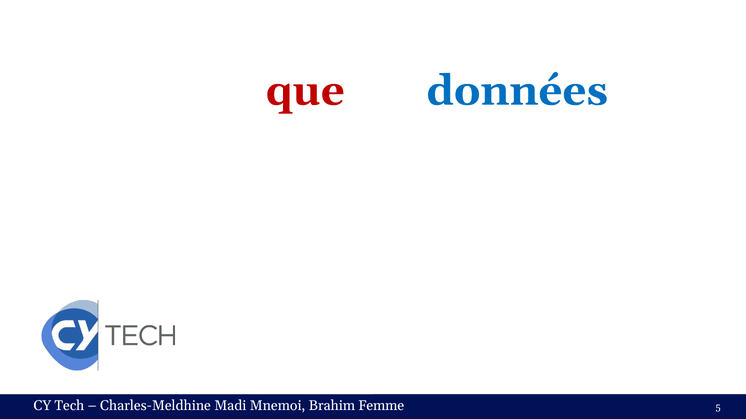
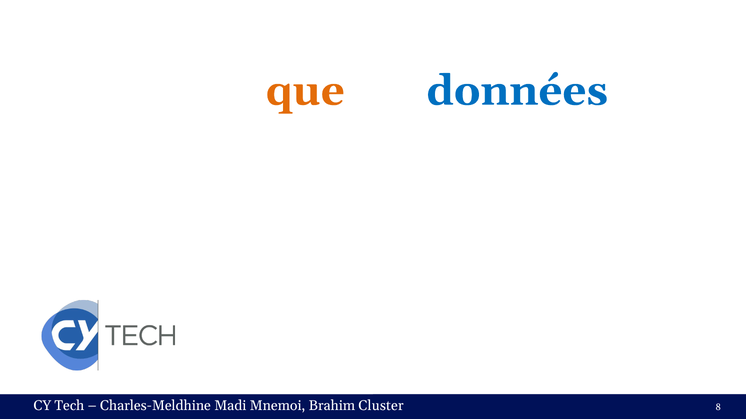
que colour: red -> orange
Femme: Femme -> Cluster
5: 5 -> 8
